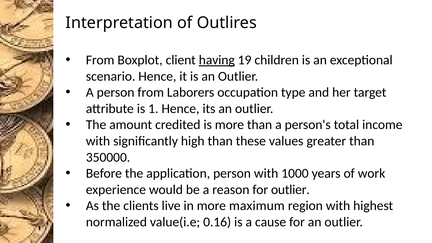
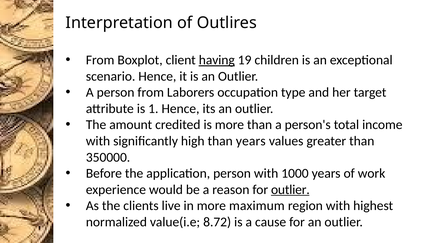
than these: these -> years
outlier at (290, 190) underline: none -> present
0.16: 0.16 -> 8.72
